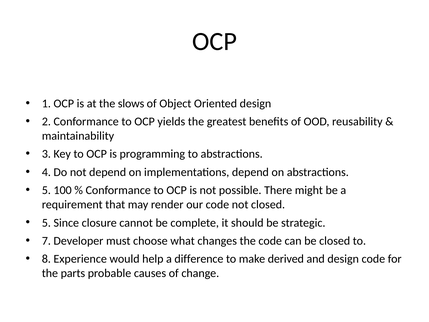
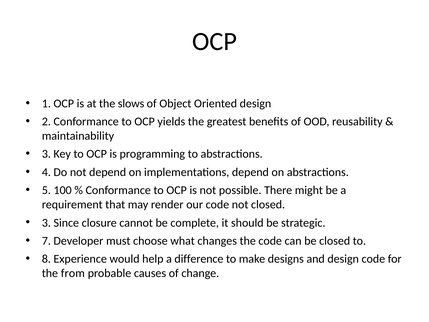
5 at (46, 223): 5 -> 3
derived: derived -> designs
parts: parts -> from
